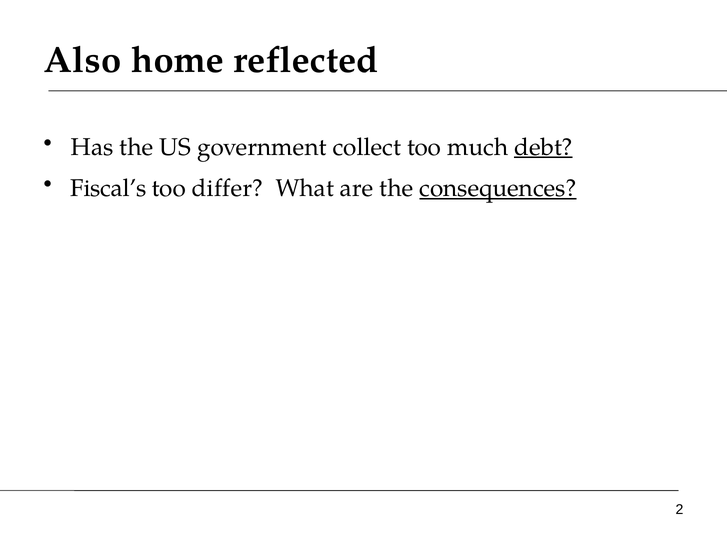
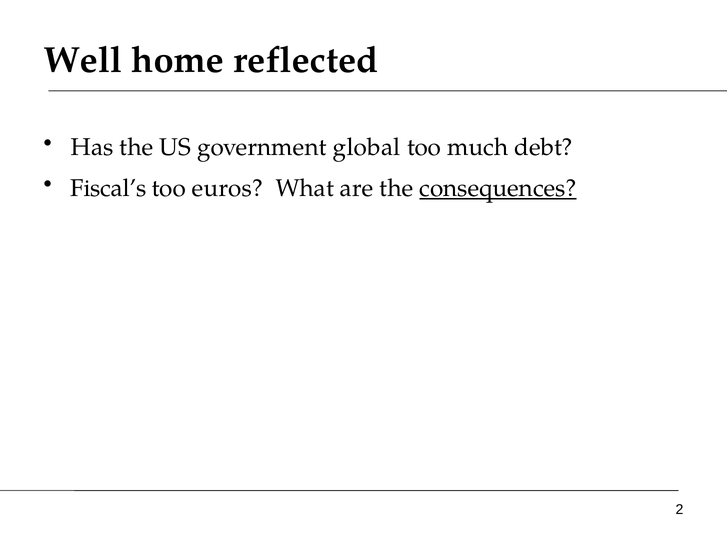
Also: Also -> Well
collect: collect -> global
debt underline: present -> none
differ: differ -> euros
